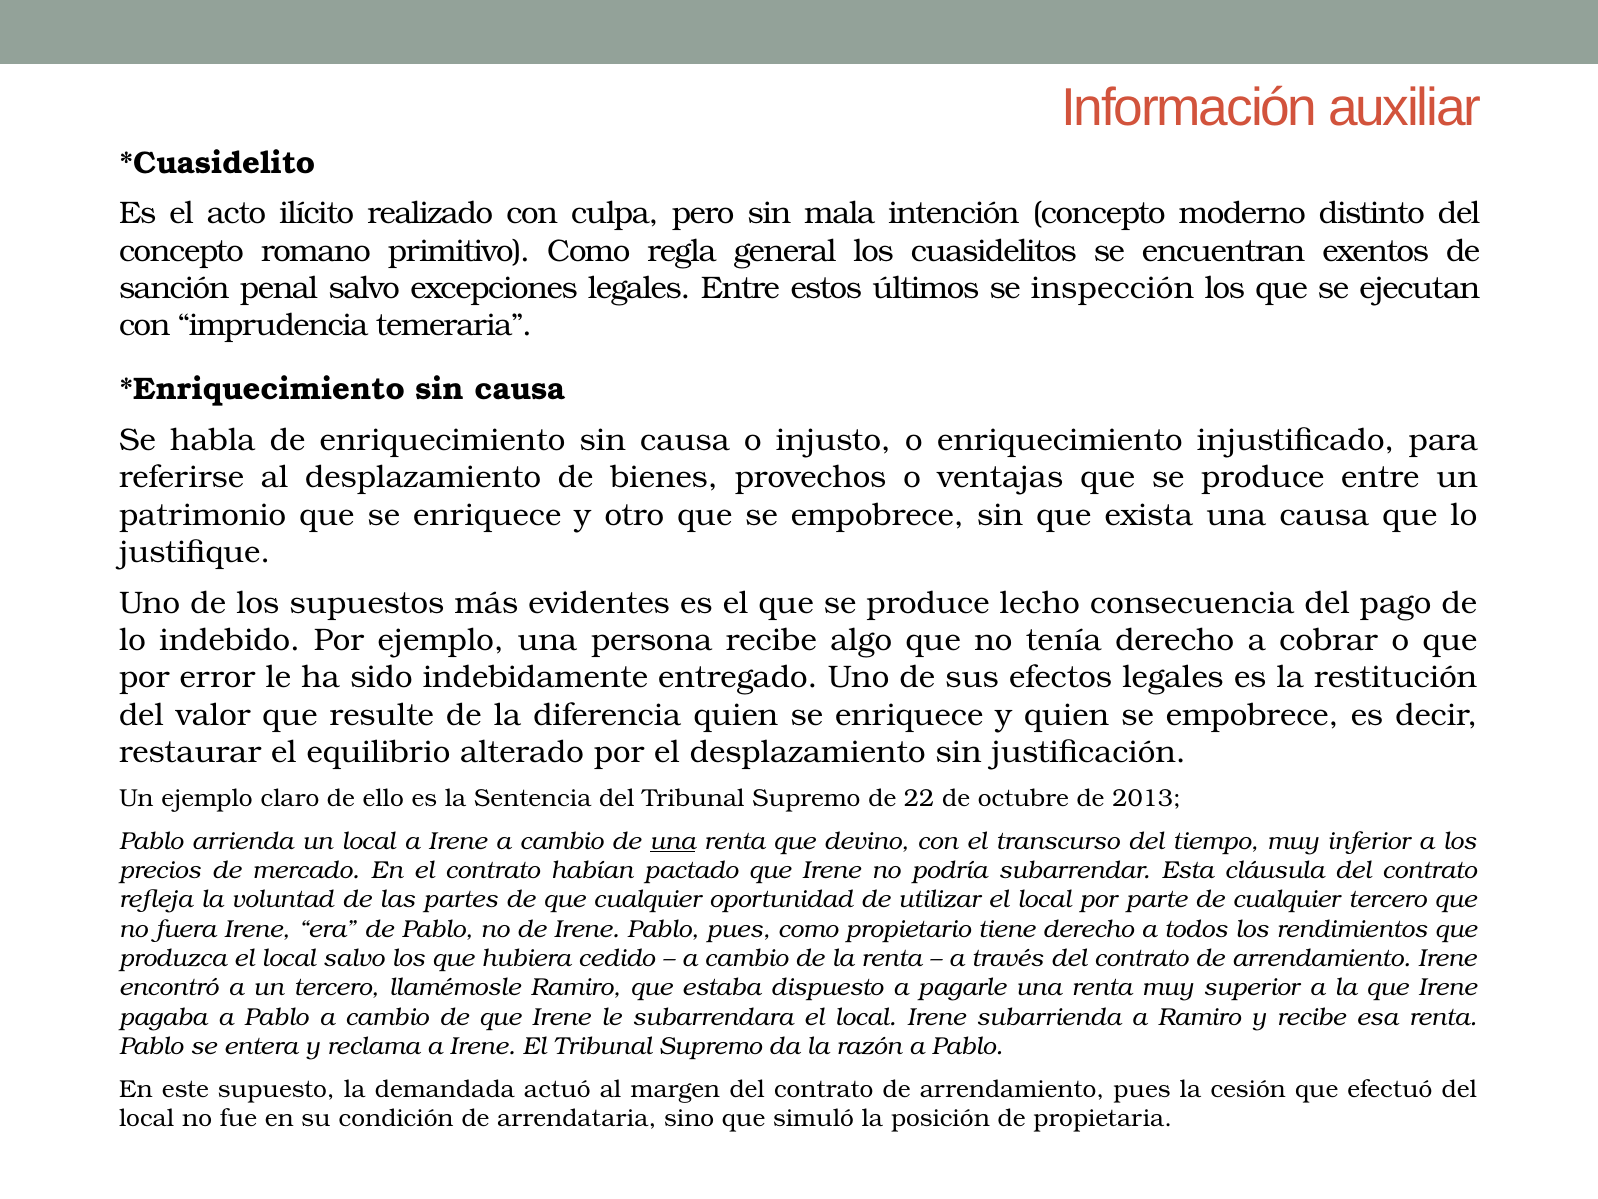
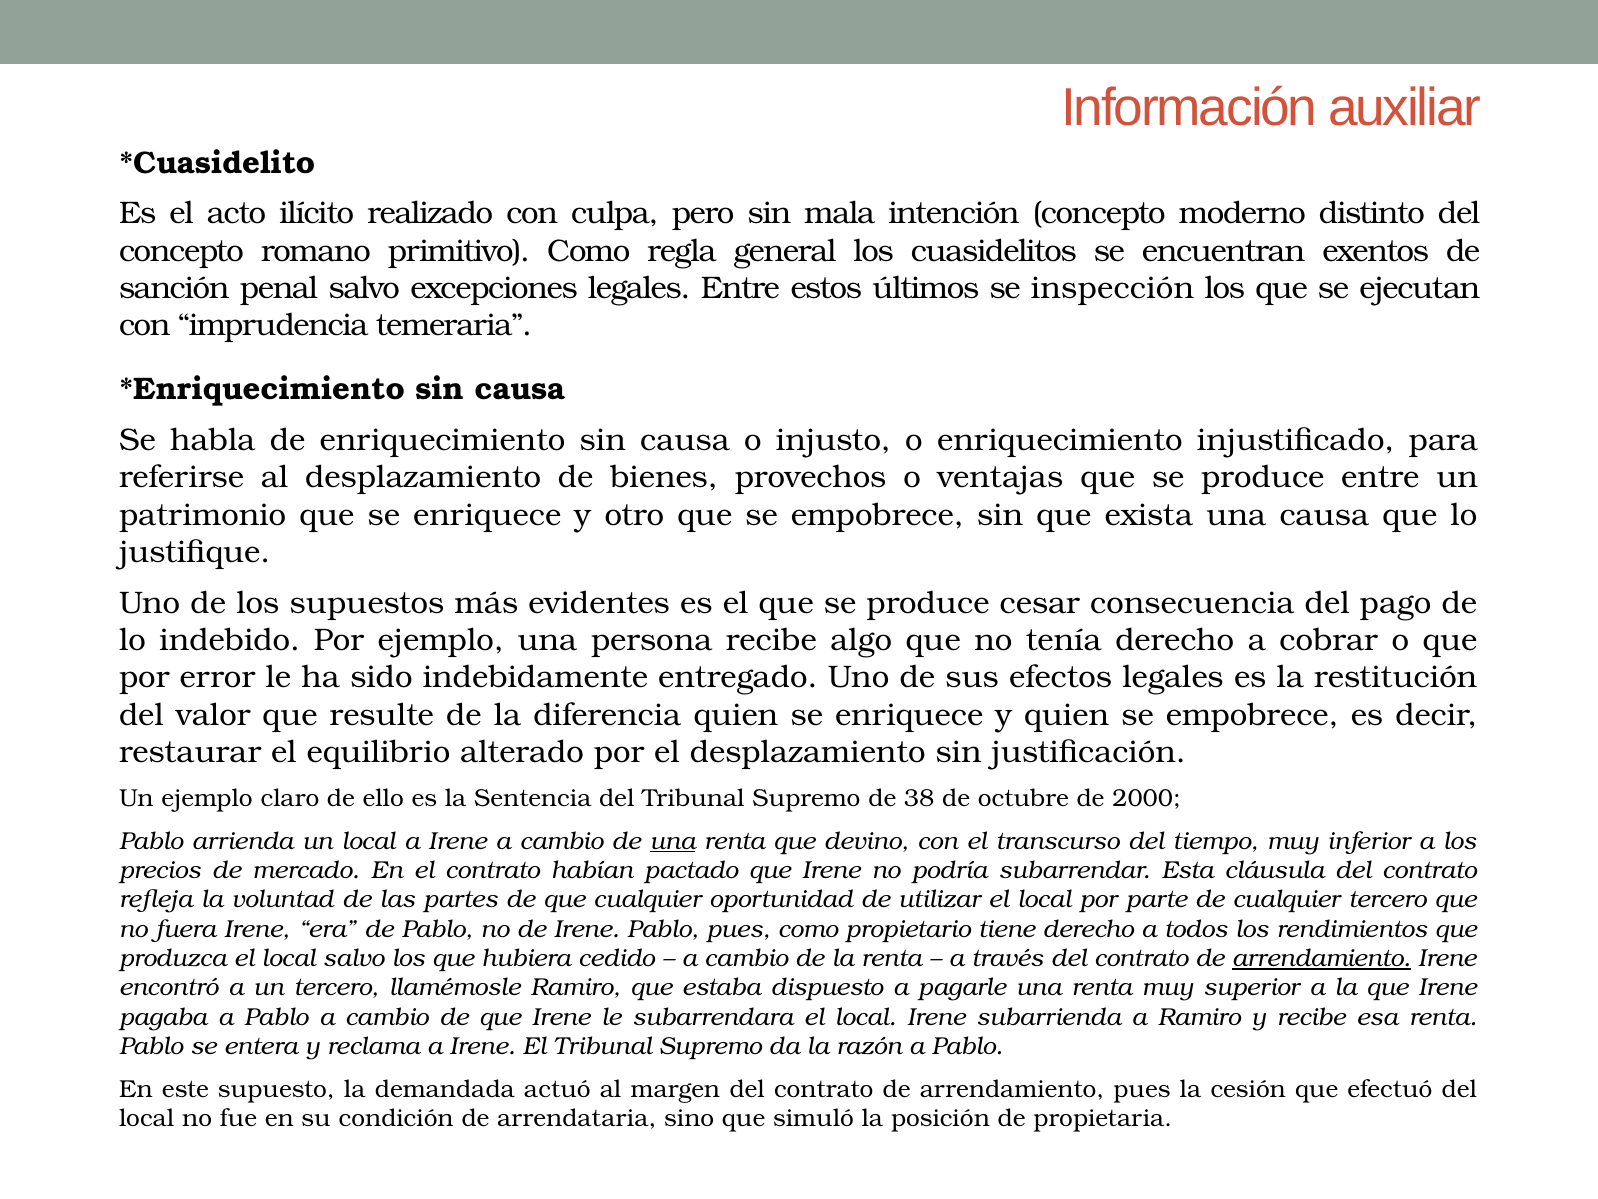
lecho: lecho -> cesar
22: 22 -> 38
2013: 2013 -> 2000
arrendamiento at (1321, 958) underline: none -> present
